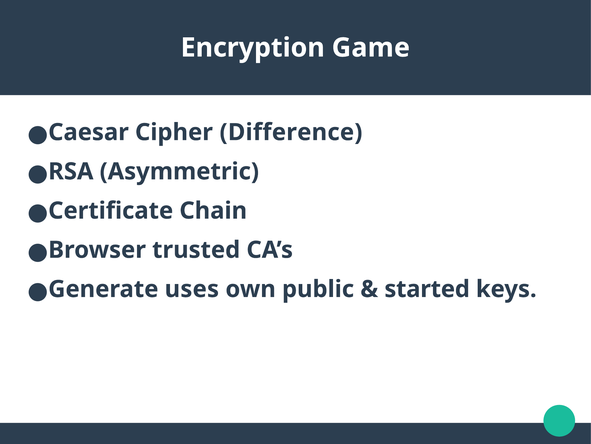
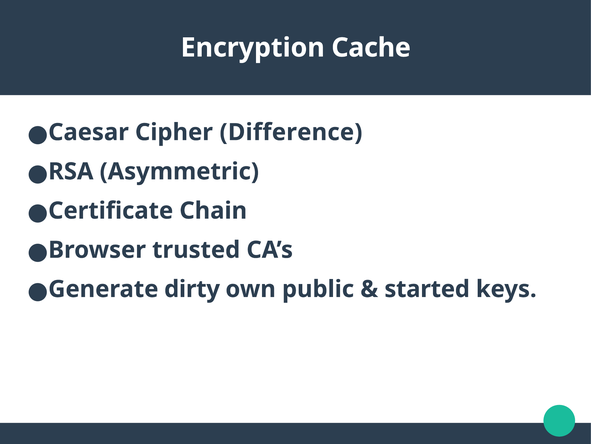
Game: Game -> Cache
uses: uses -> dirty
